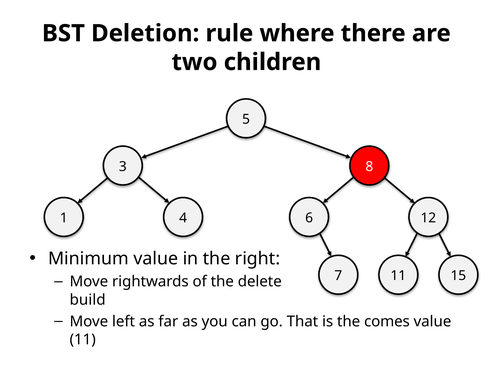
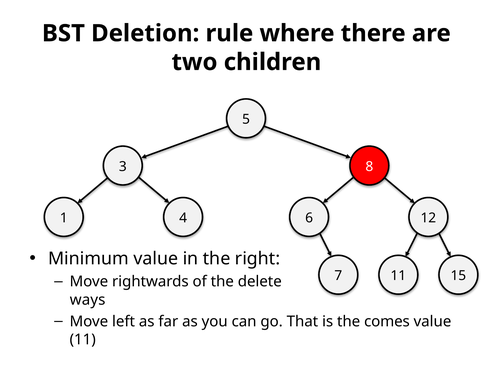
build: build -> ways
